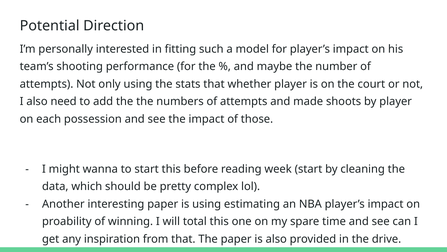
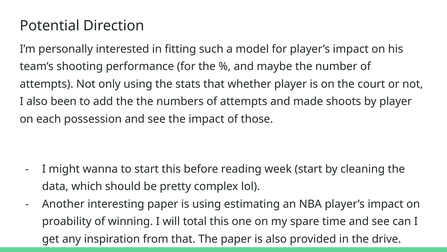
need: need -> been
